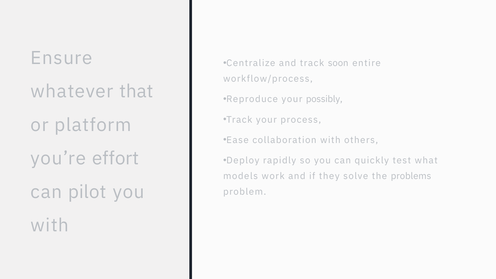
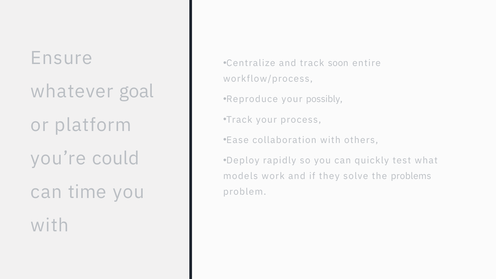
that: that -> goal
effort: effort -> could
pilot: pilot -> time
